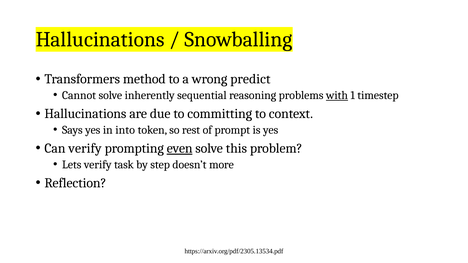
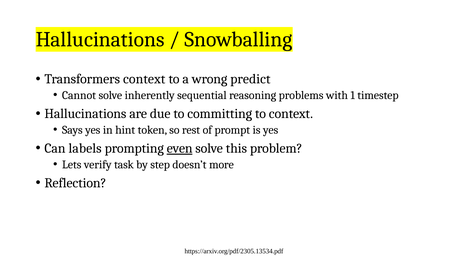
Transformers method: method -> context
with underline: present -> none
into: into -> hint
Can verify: verify -> labels
